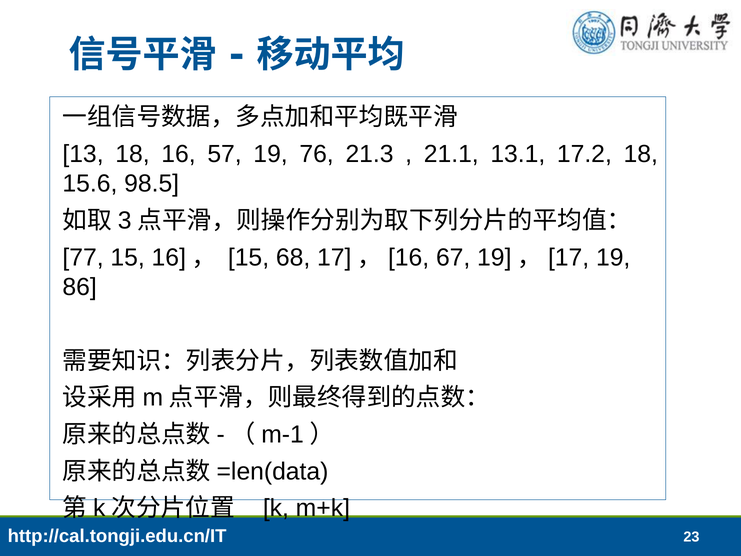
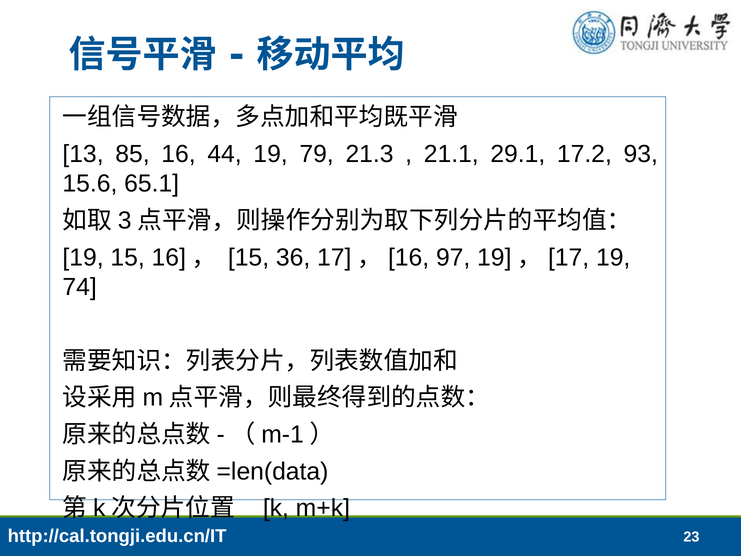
13 18: 18 -> 85
57: 57 -> 44
76: 76 -> 79
13.1: 13.1 -> 29.1
17.2 18: 18 -> 93
98.5: 98.5 -> 65.1
77 at (83, 257): 77 -> 19
68: 68 -> 36
67: 67 -> 97
86: 86 -> 74
